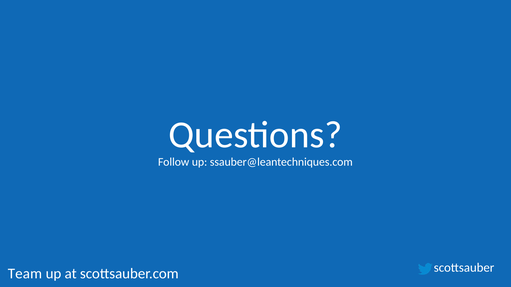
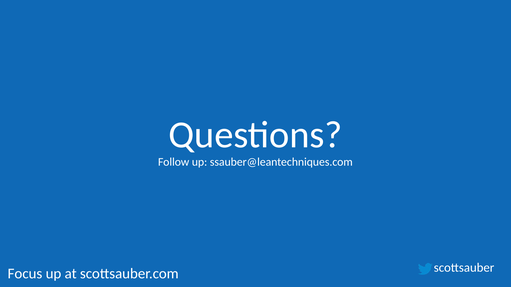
Team: Team -> Focus
